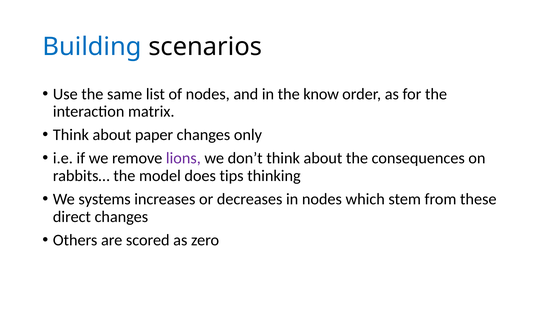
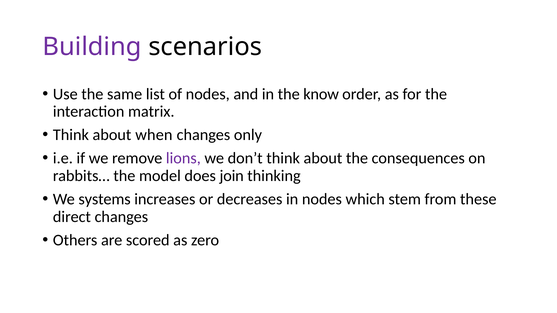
Building colour: blue -> purple
paper: paper -> when
tips: tips -> join
